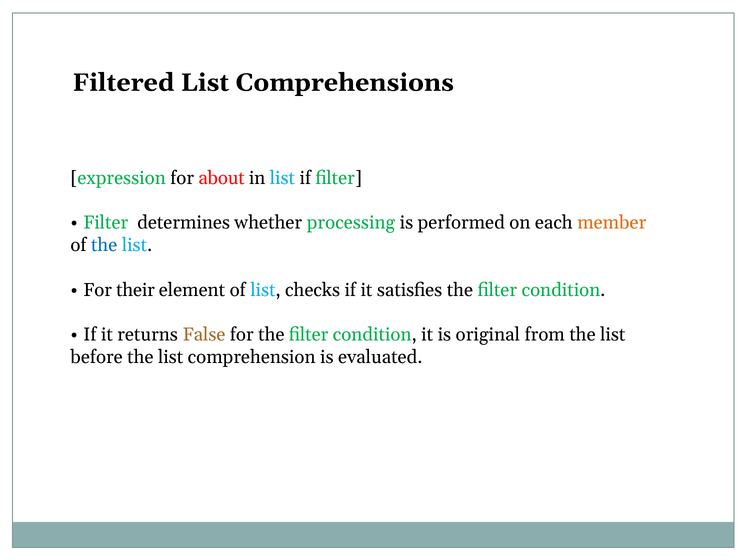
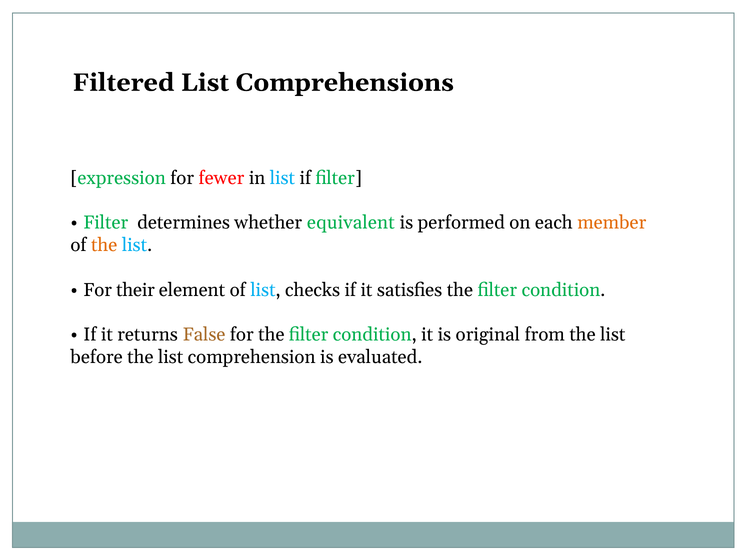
about: about -> fewer
processing: processing -> equivalent
the at (104, 245) colour: blue -> orange
